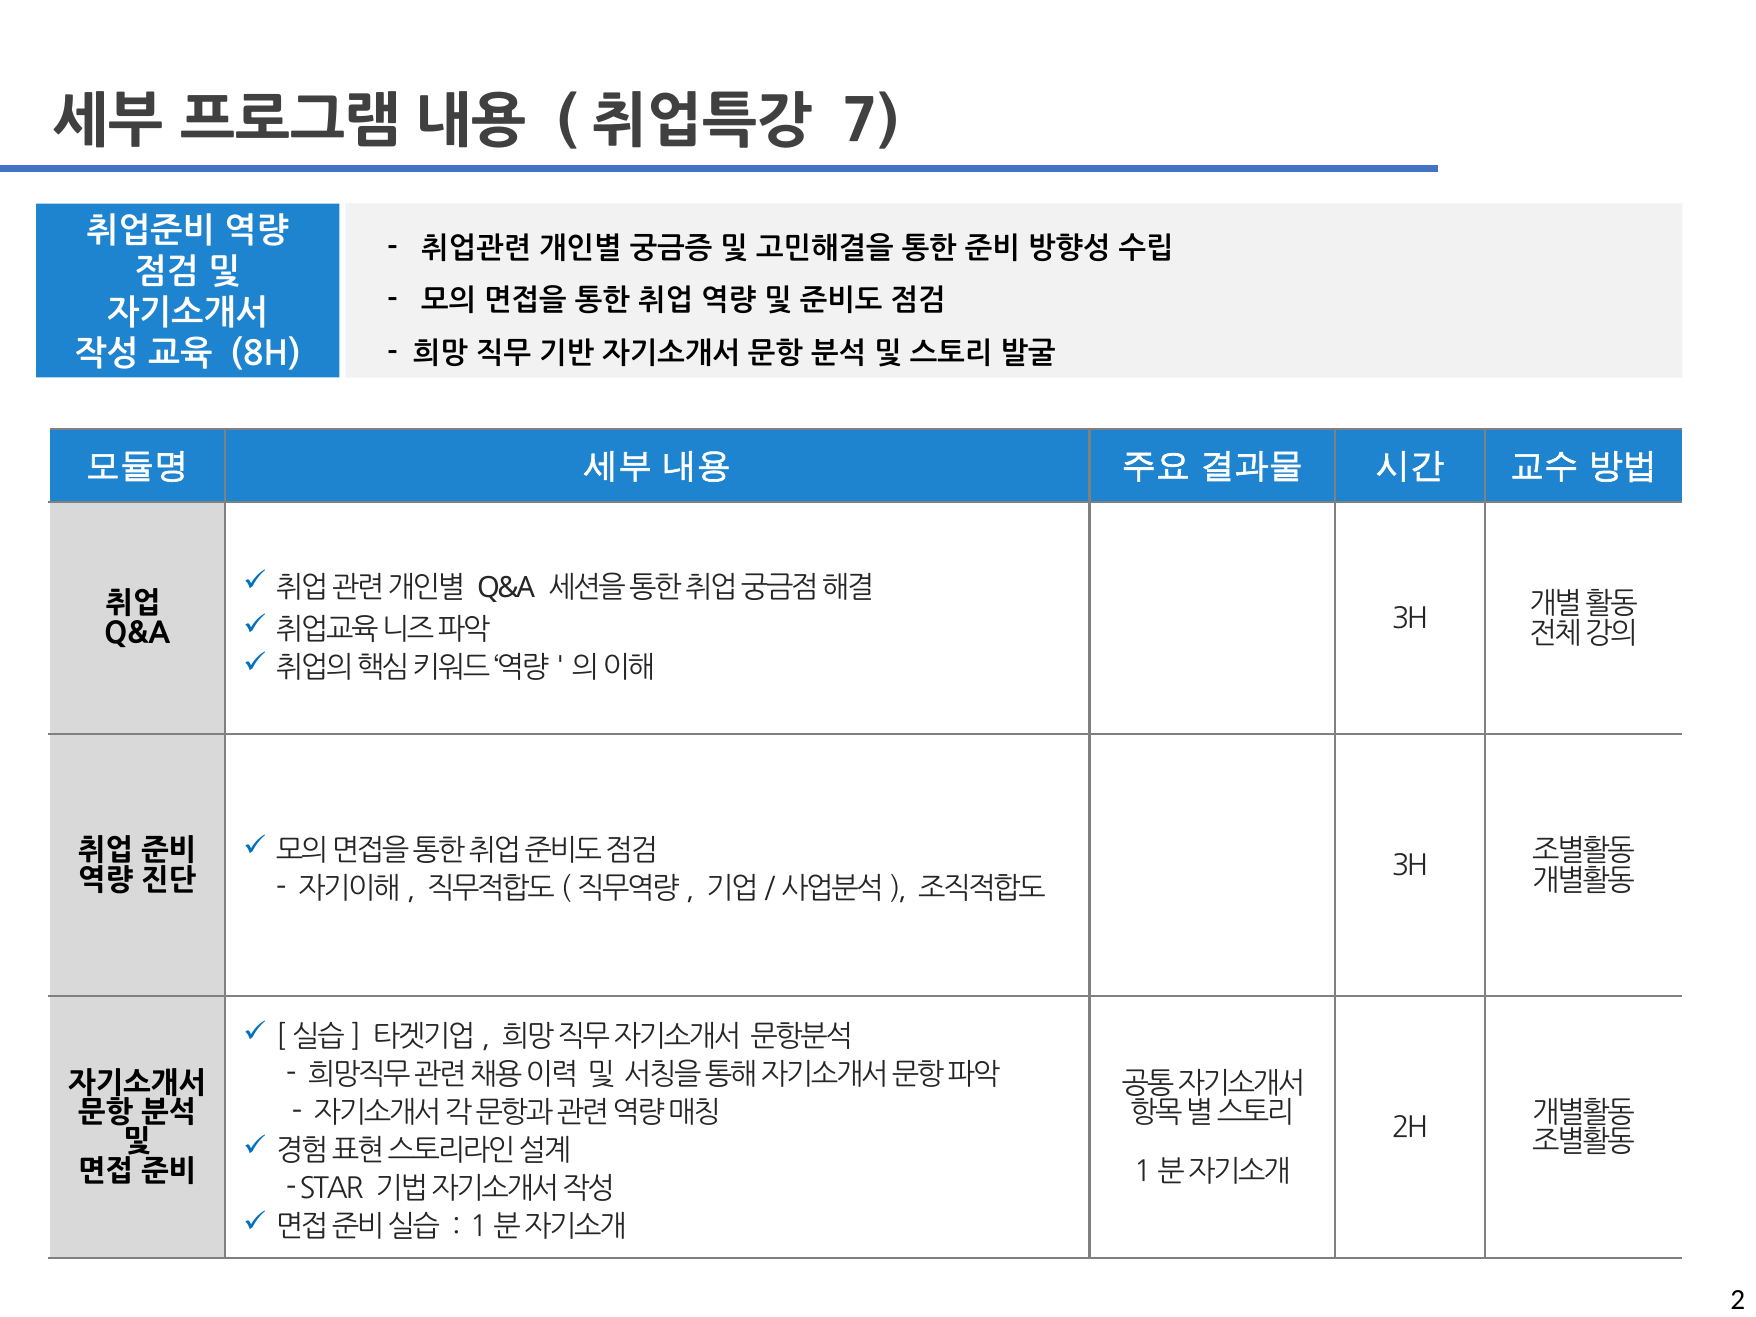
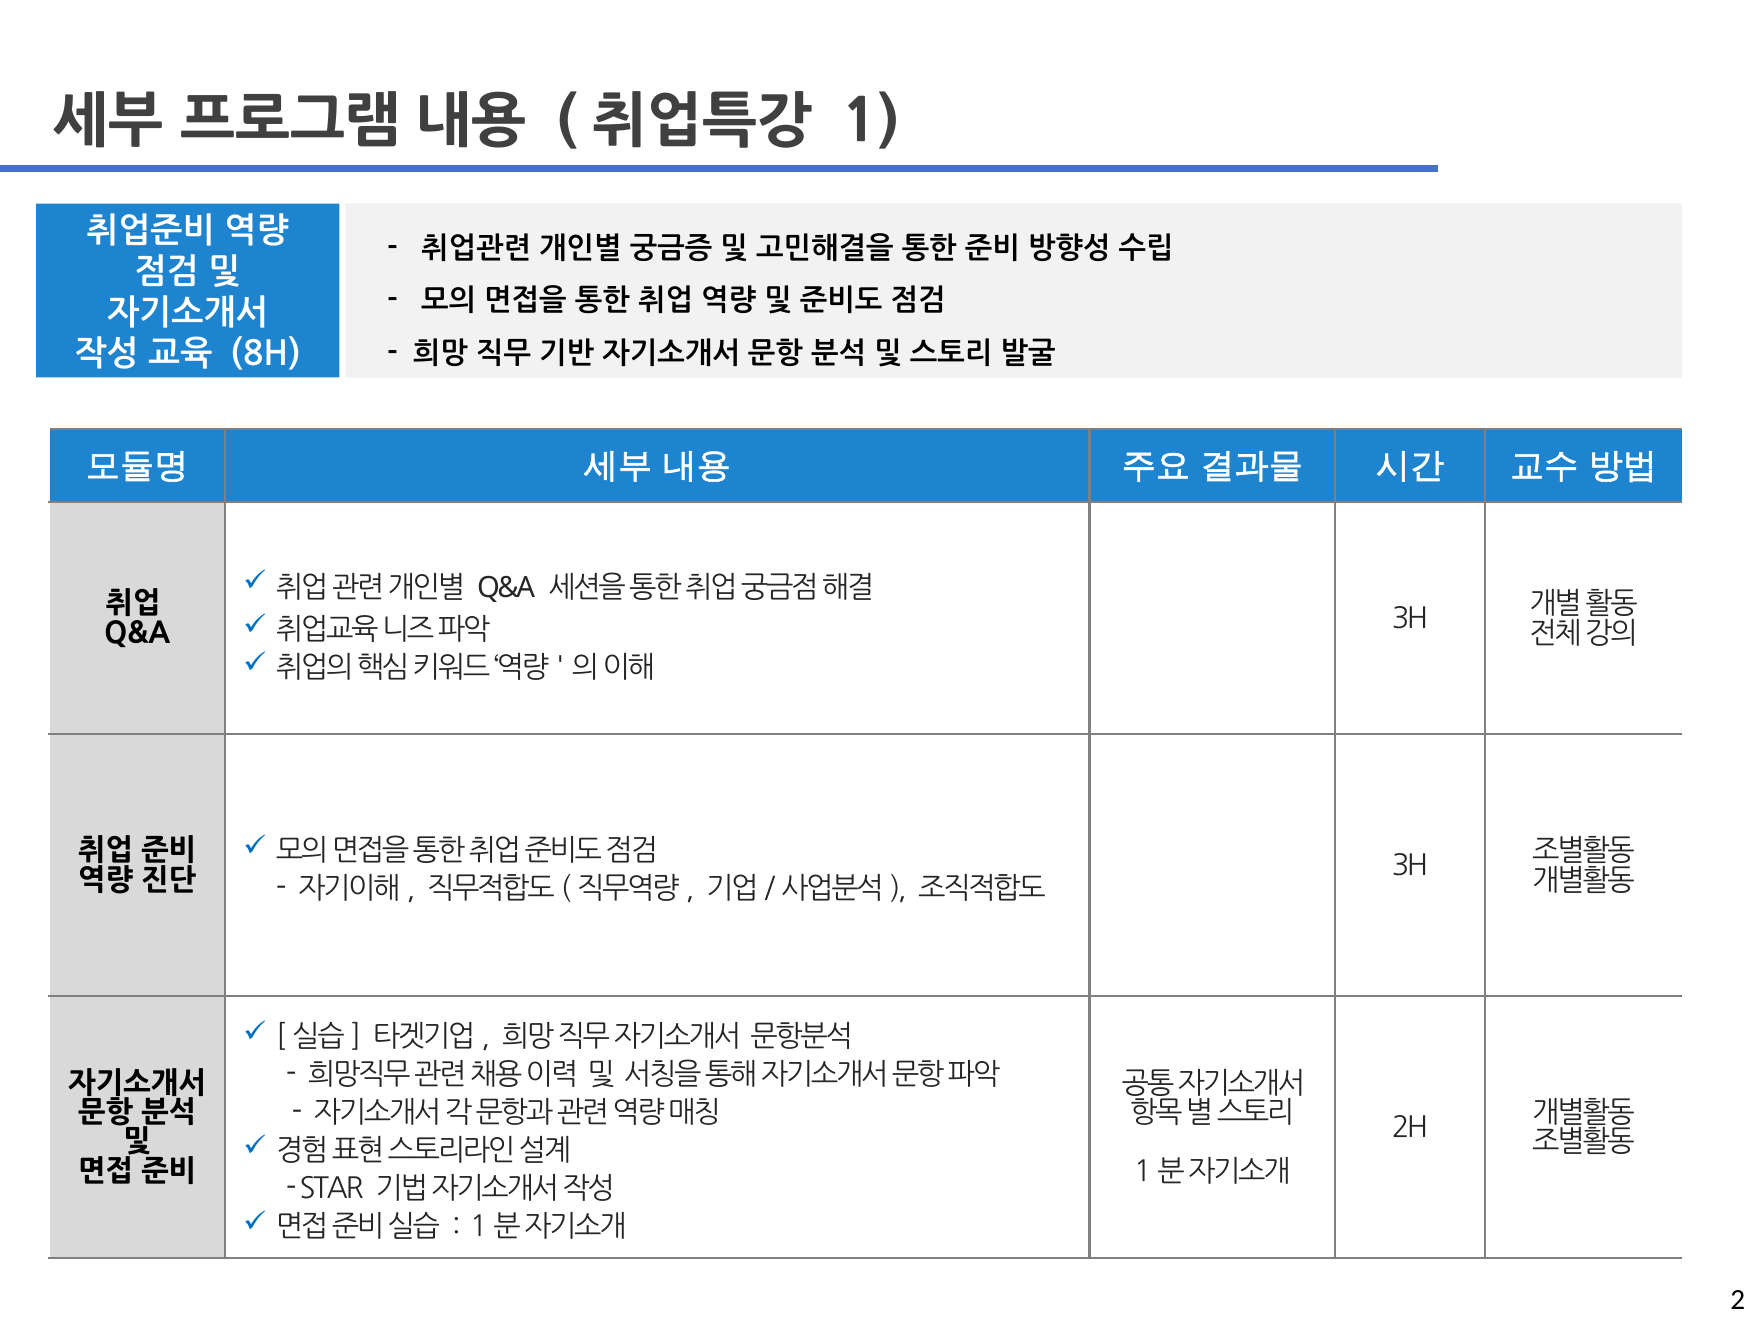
7: 7 -> 1
